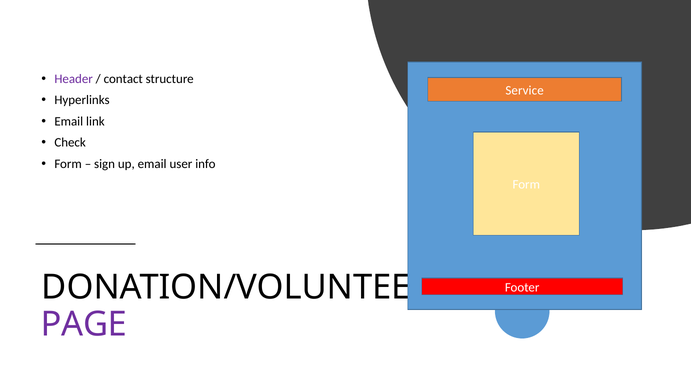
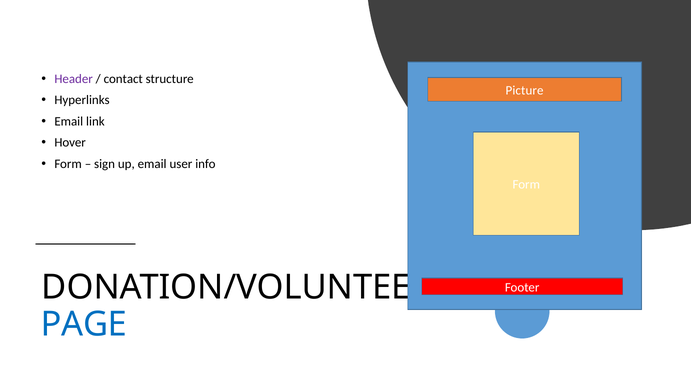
Service: Service -> Picture
Check: Check -> Hover
PAGE colour: purple -> blue
